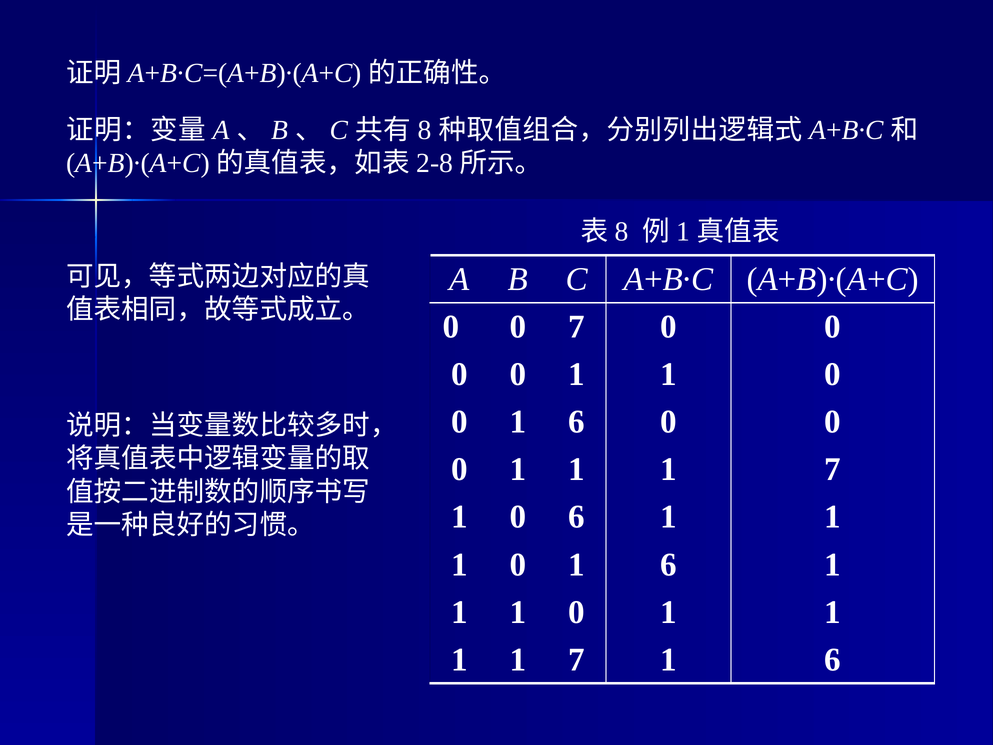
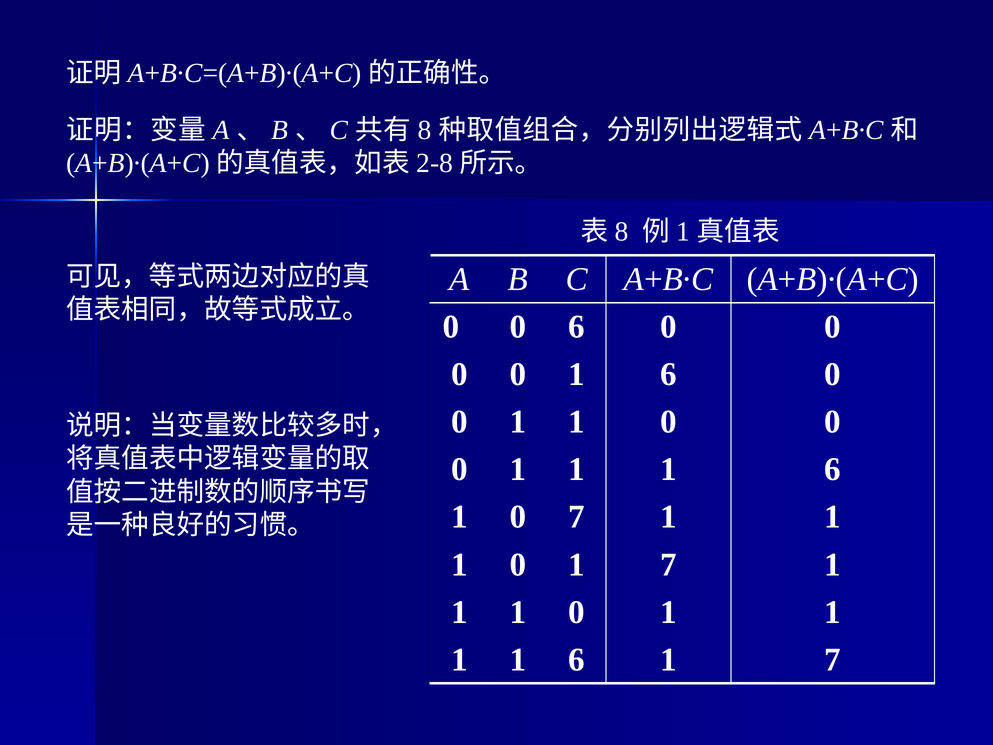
0 7: 7 -> 6
1 at (668, 374): 1 -> 6
6 at (577, 422): 6 -> 1
7 at (833, 469): 7 -> 6
0 6: 6 -> 7
1 0 1 6: 6 -> 7
7 at (577, 659): 7 -> 6
6 at (833, 659): 6 -> 7
